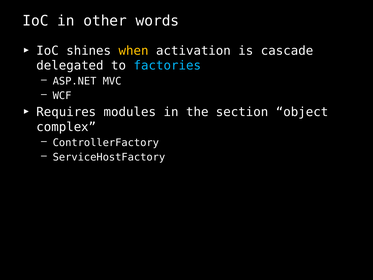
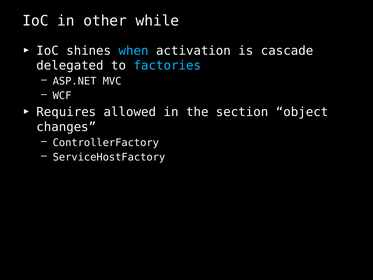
words: words -> while
when colour: yellow -> light blue
modules: modules -> allowed
complex: complex -> changes
